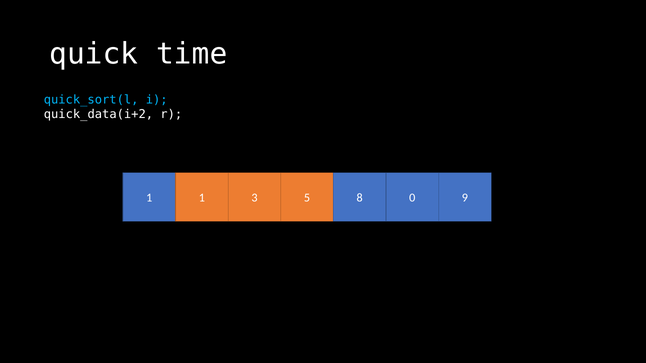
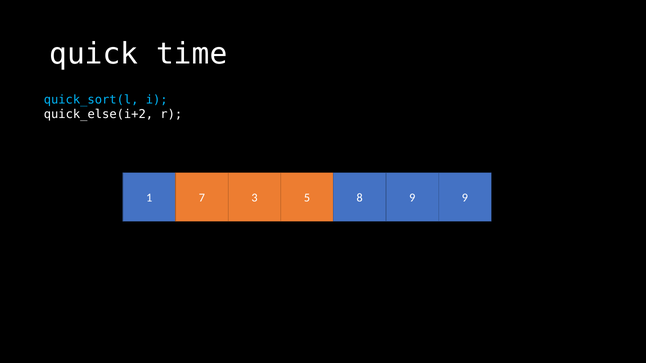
quick_data(i+2: quick_data(i+2 -> quick_else(i+2
1 1: 1 -> 7
8 0: 0 -> 9
